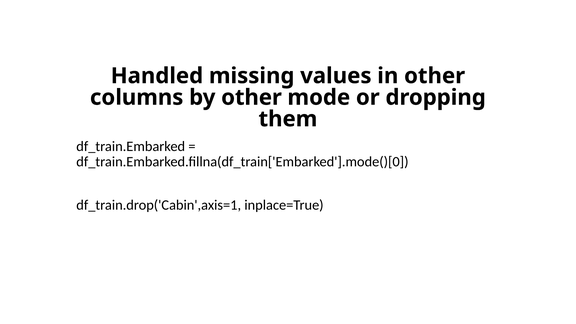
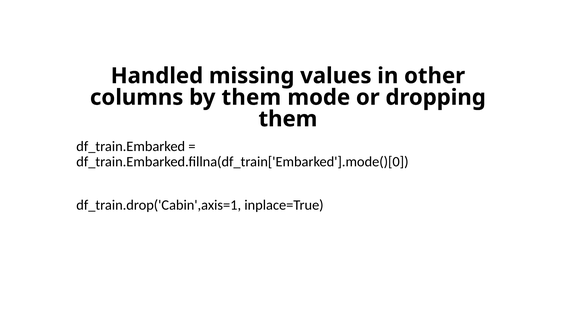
by other: other -> them
